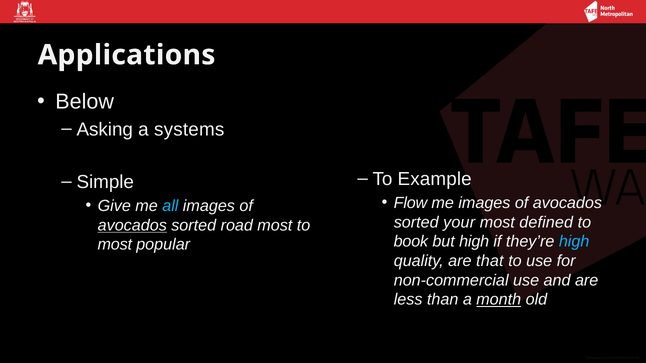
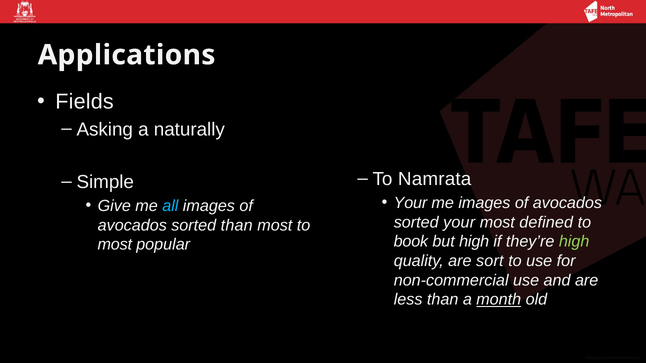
Below: Below -> Fields
systems: systems -> naturally
Example: Example -> Namrata
Flow at (410, 203): Flow -> Your
avocados at (132, 226) underline: present -> none
sorted road: road -> than
high at (574, 242) colour: light blue -> light green
that: that -> sort
